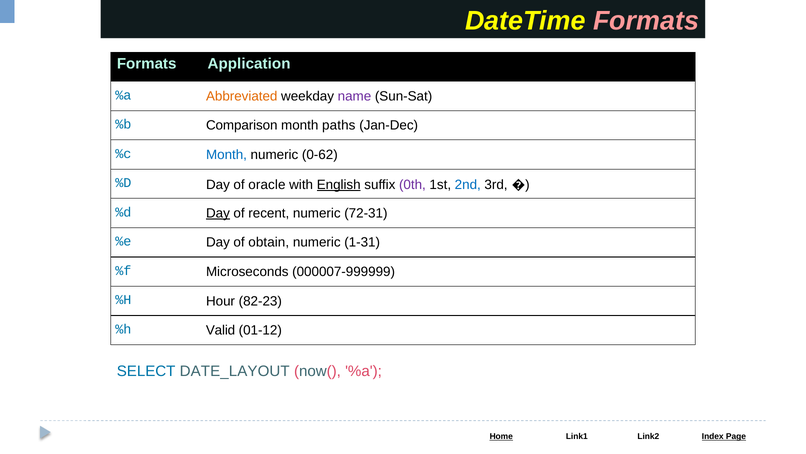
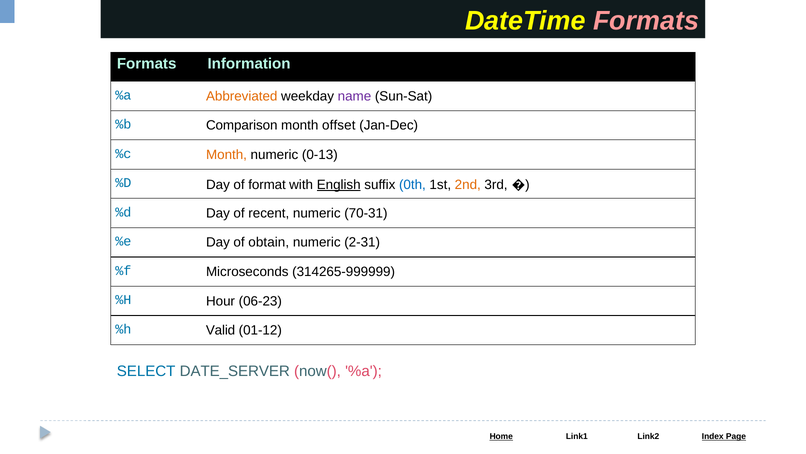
Application: Application -> Information
paths: paths -> offset
Month at (226, 155) colour: blue -> orange
0-62: 0-62 -> 0-13
oracle: oracle -> format
0th colour: purple -> blue
2nd colour: blue -> orange
Day at (218, 213) underline: present -> none
72-31: 72-31 -> 70-31
1-31: 1-31 -> 2-31
000007-999999: 000007-999999 -> 314265-999999
82-23: 82-23 -> 06-23
DATE_LAYOUT: DATE_LAYOUT -> DATE_SERVER
